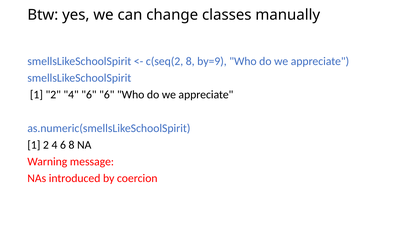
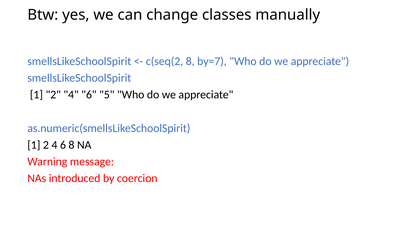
by=9: by=9 -> by=7
6 6: 6 -> 5
